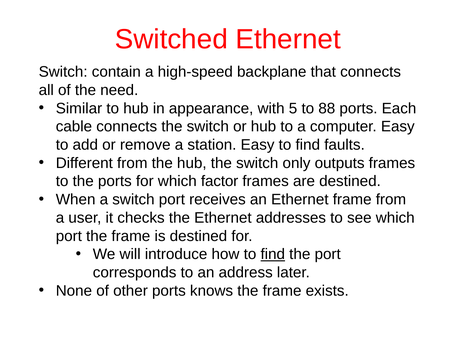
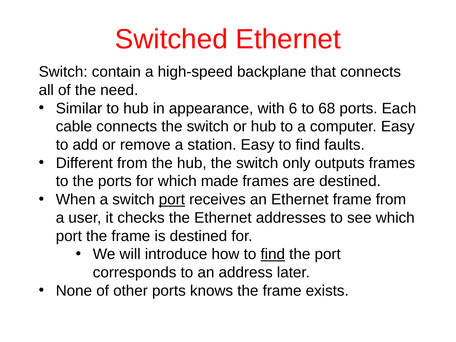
5: 5 -> 6
88: 88 -> 68
factor: factor -> made
port at (172, 200) underline: none -> present
